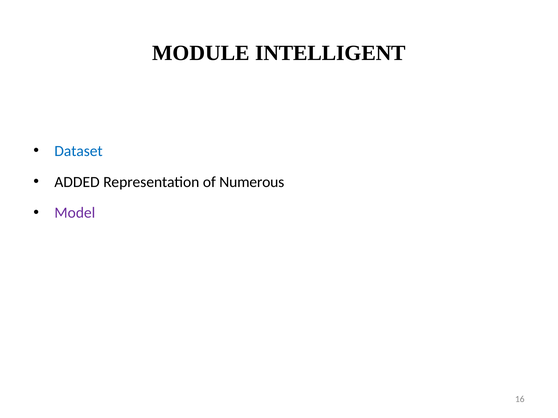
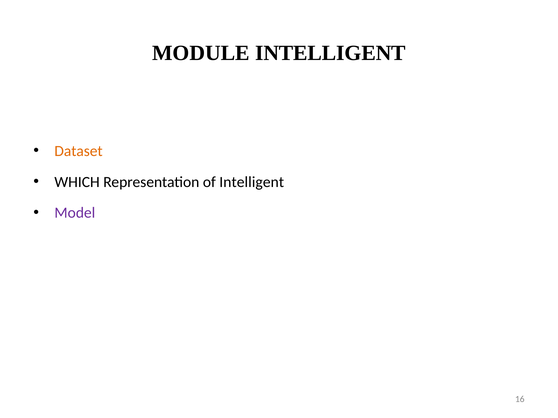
Dataset colour: blue -> orange
ADDED: ADDED -> WHICH
of Numerous: Numerous -> Intelligent
